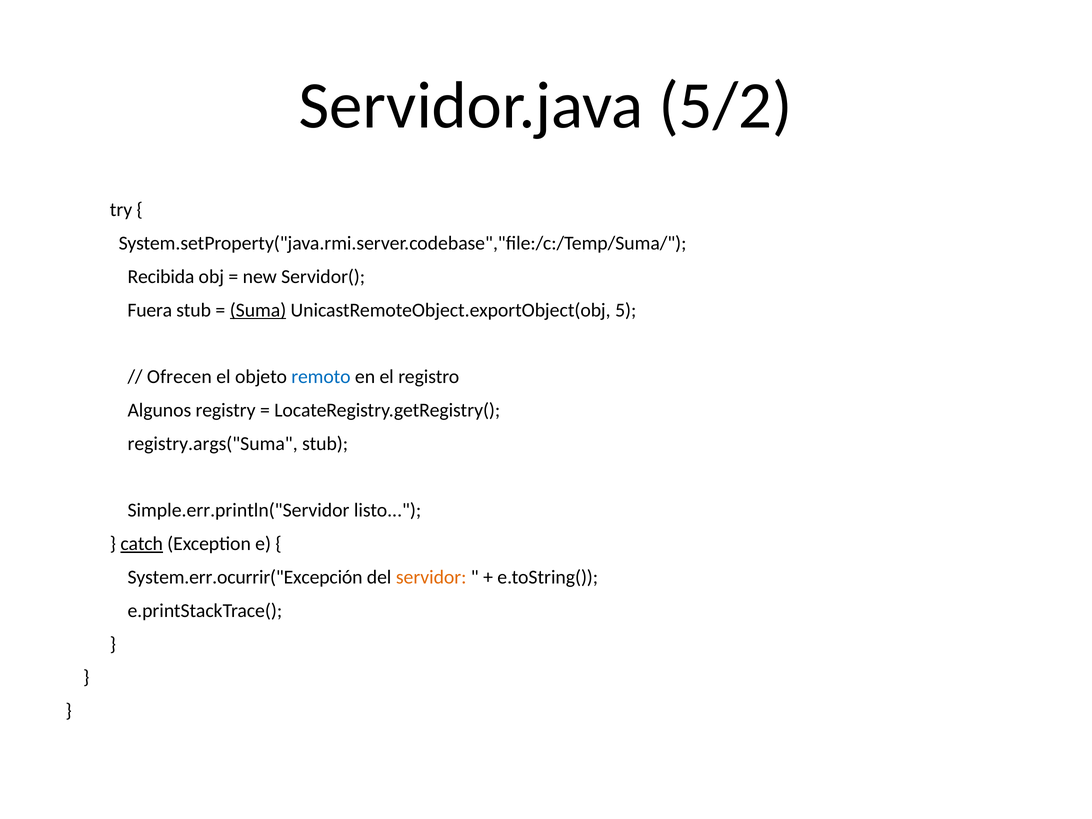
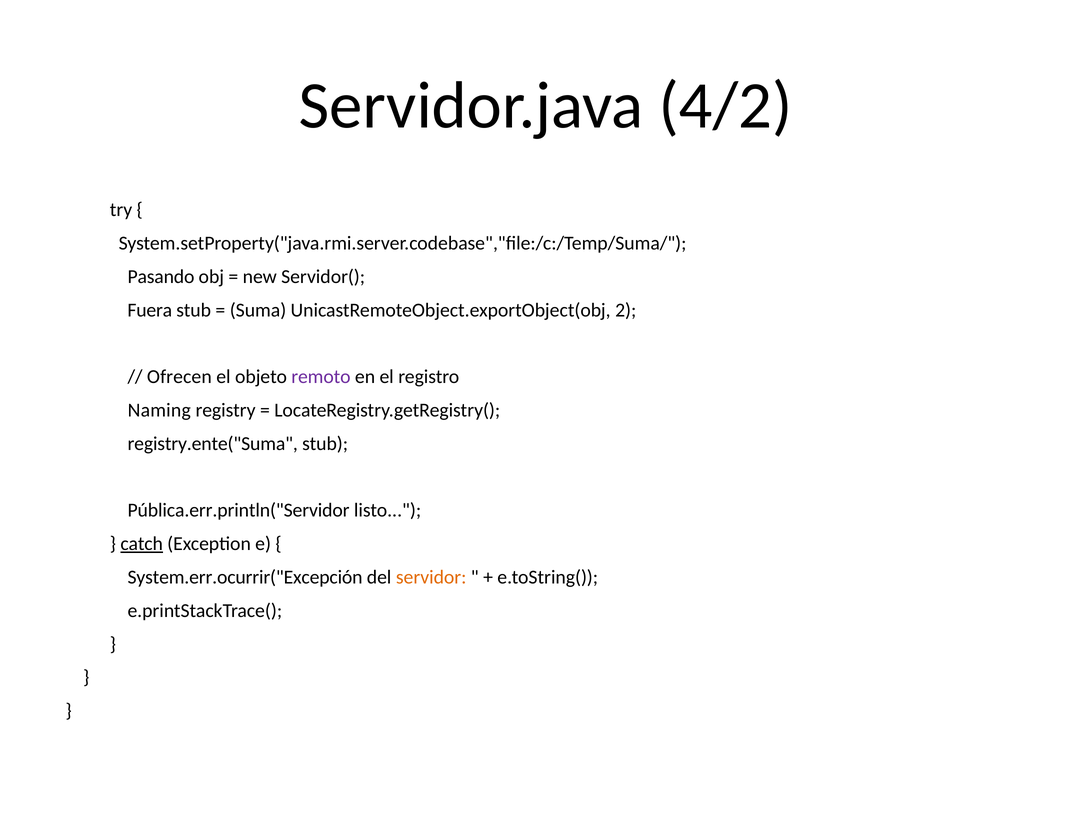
5/2: 5/2 -> 4/2
Recibida: Recibida -> Pasando
Suma underline: present -> none
5: 5 -> 2
remoto colour: blue -> purple
Algunos: Algunos -> Naming
registry.args("Suma: registry.args("Suma -> registry.ente("Suma
Simple.err.println("Servidor: Simple.err.println("Servidor -> Pública.err.println("Servidor
